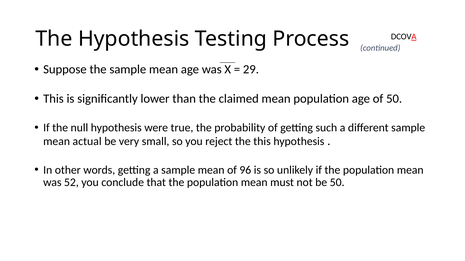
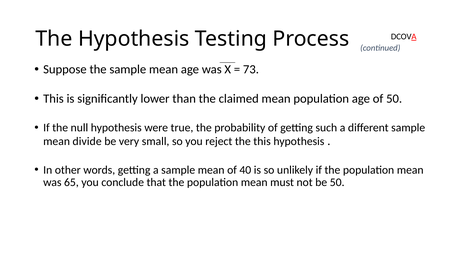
29: 29 -> 73
actual: actual -> divide
96: 96 -> 40
52: 52 -> 65
